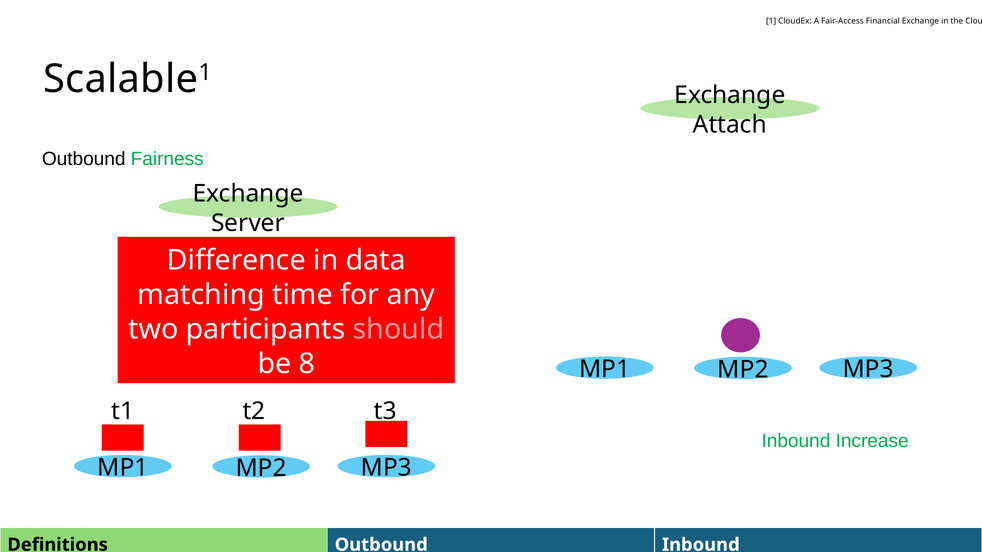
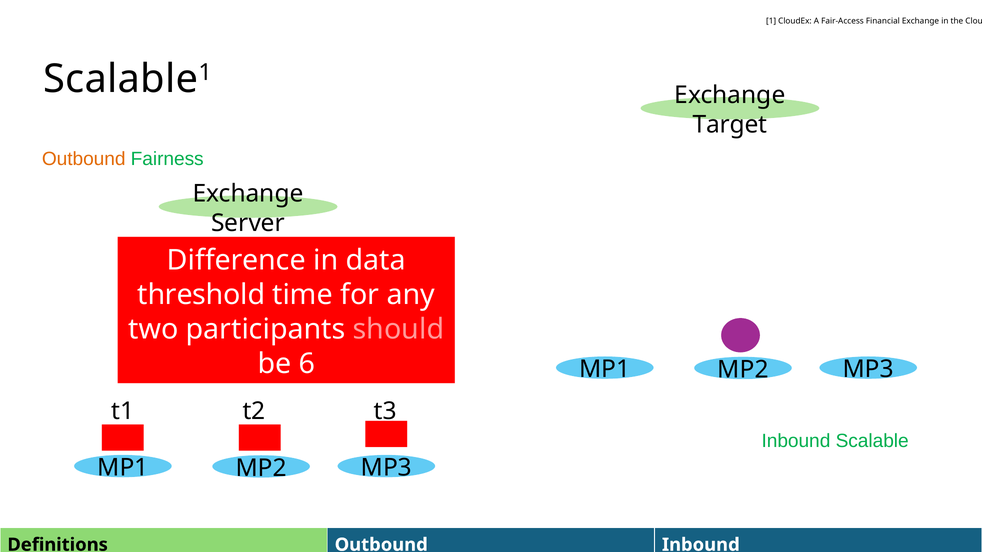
Attach: Attach -> Target
Outbound at (84, 159) colour: black -> orange
matching: matching -> threshold
8: 8 -> 6
Inbound Increase: Increase -> Scalable
